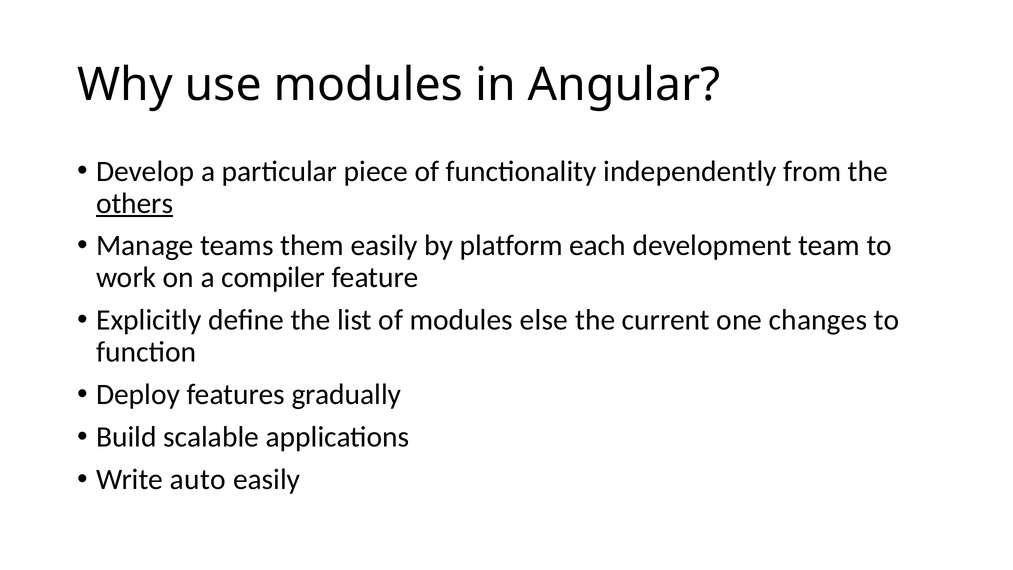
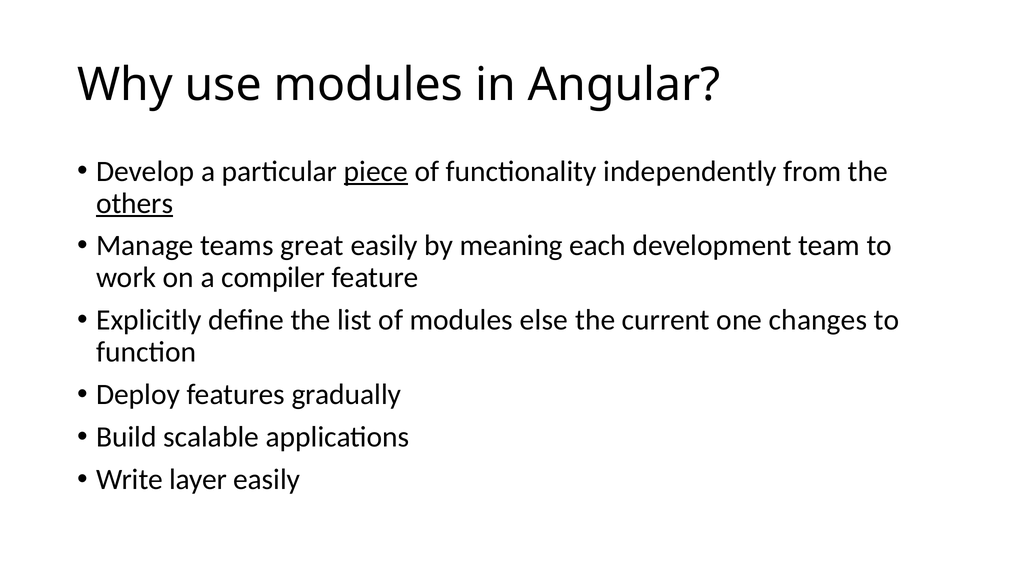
piece underline: none -> present
them: them -> great
platform: platform -> meaning
auto: auto -> layer
